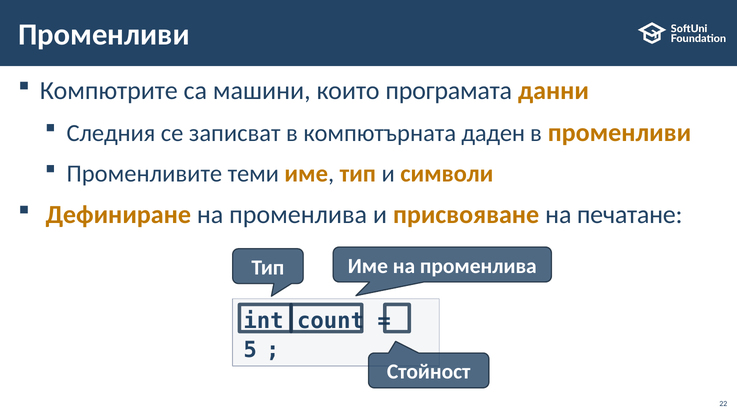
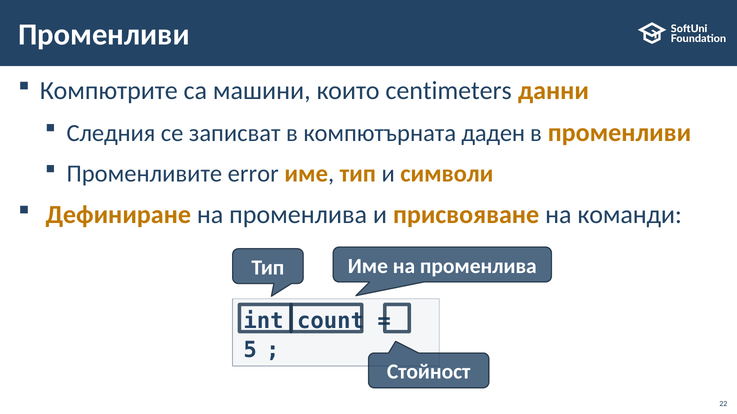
програмата: програмата -> centimeters
теми: теми -> error
печатане: печатане -> команди
